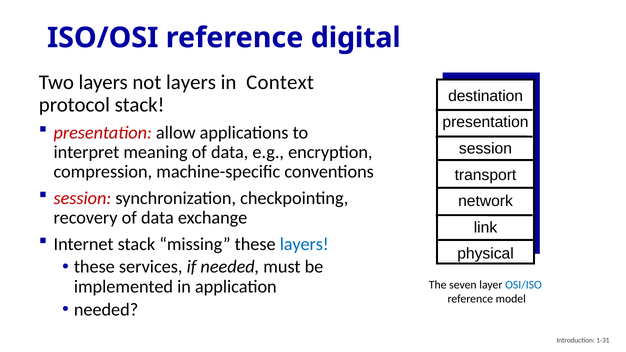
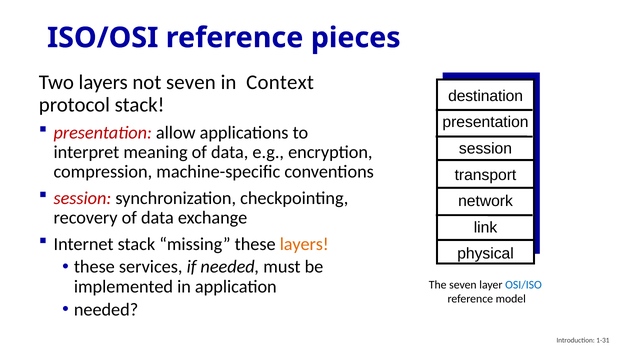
digital: digital -> pieces
not layers: layers -> seven
layers at (304, 244) colour: blue -> orange
